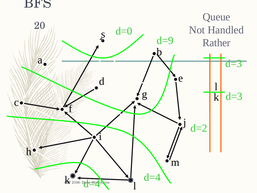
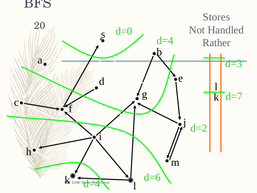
Queue: Queue -> Stores
d=9 at (165, 41): d=9 -> d=4
d=3 at (234, 96): d=3 -> d=7
d=4 at (152, 177): d=4 -> d=6
